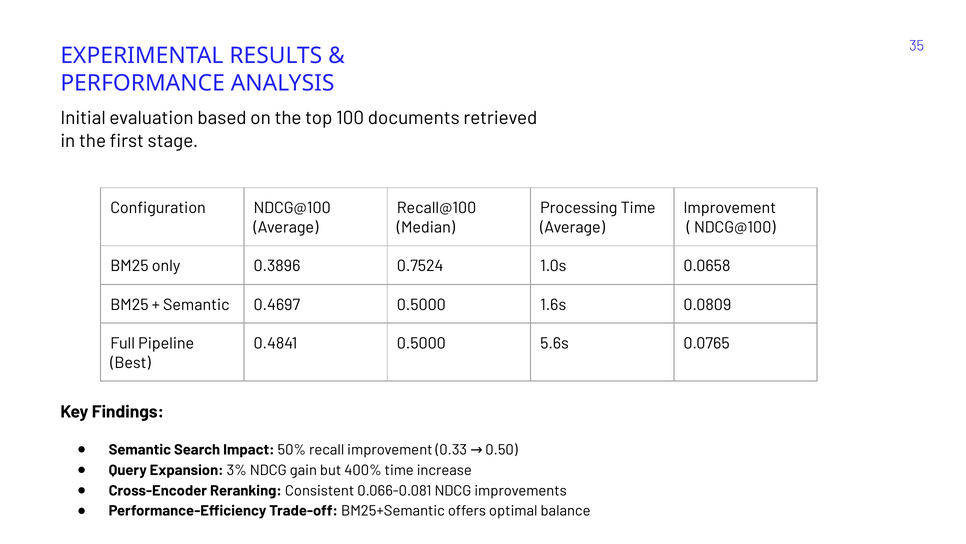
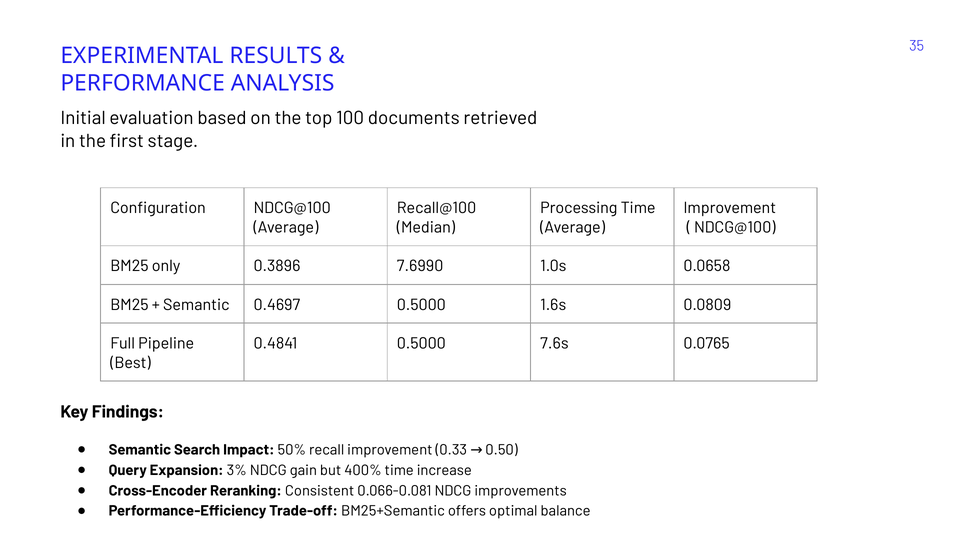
0.7524: 0.7524 -> 7.6990
5.6s: 5.6s -> 7.6s
